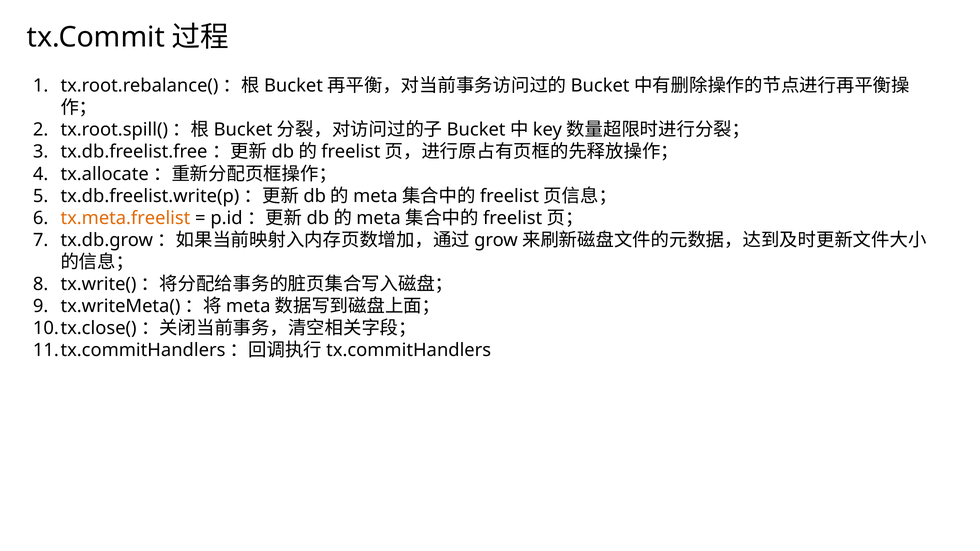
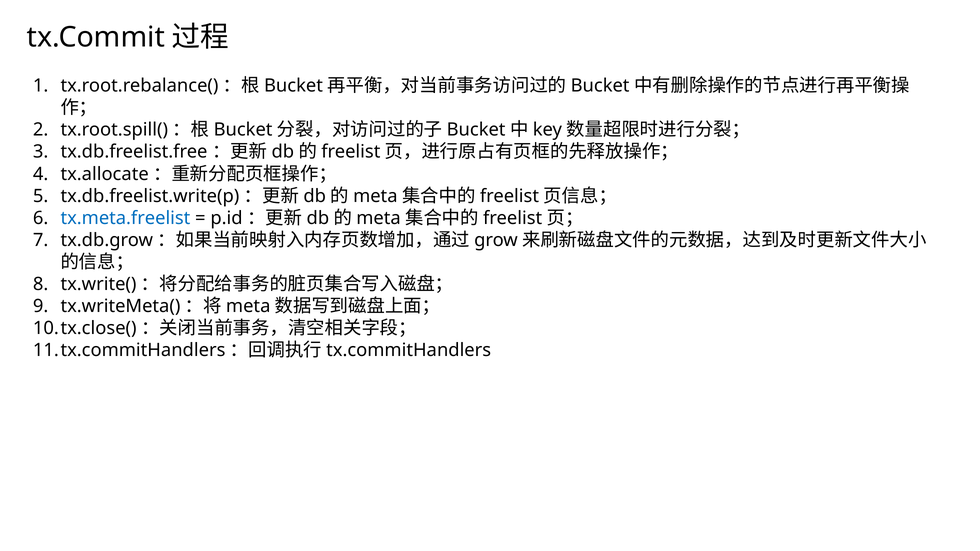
tx.meta.freelist colour: orange -> blue
